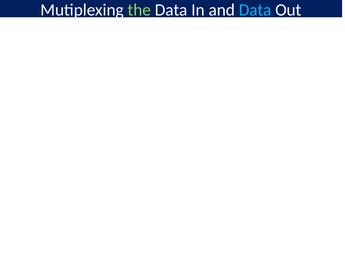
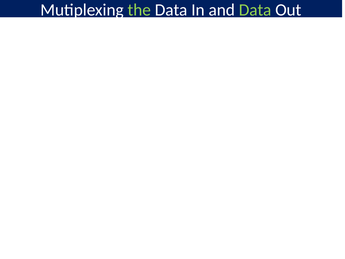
Data at (255, 10) colour: light blue -> light green
